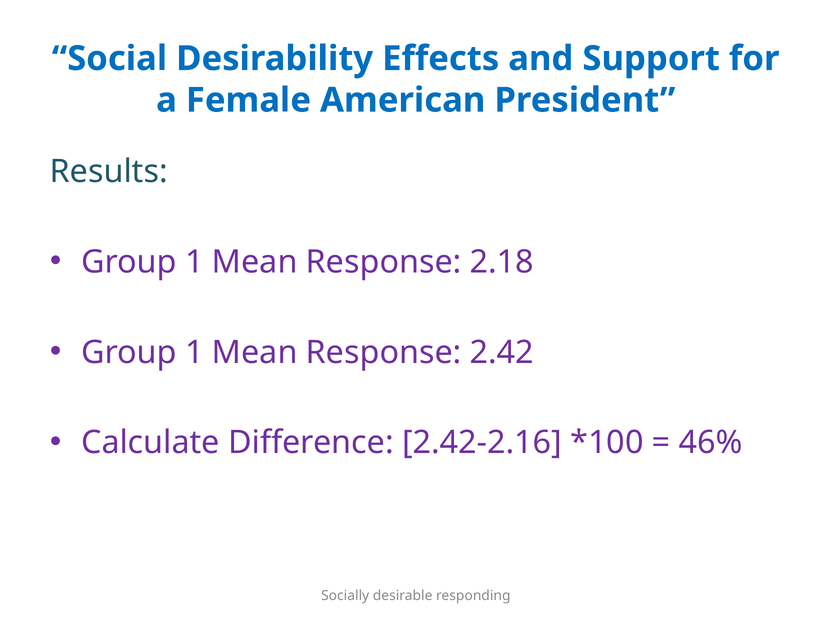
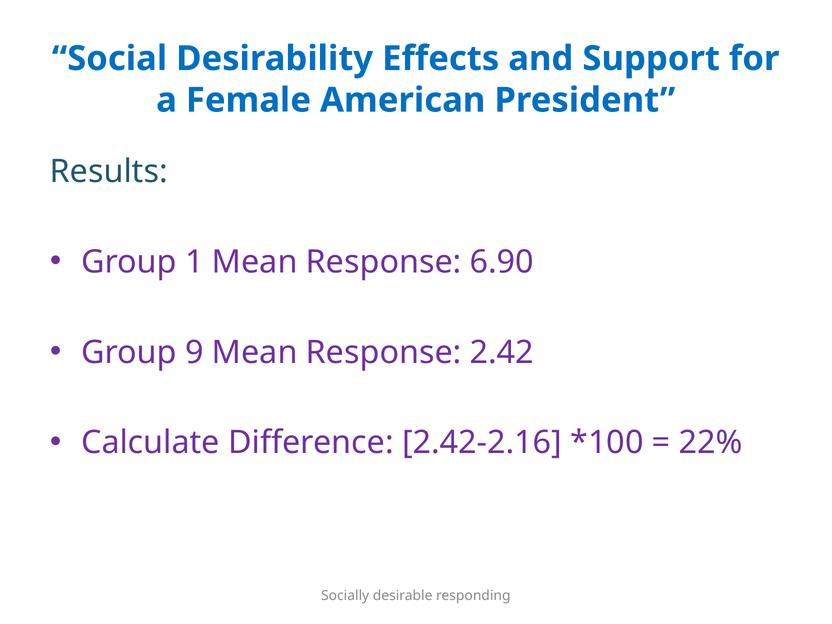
2.18: 2.18 -> 6.90
1 at (194, 352): 1 -> 9
46%: 46% -> 22%
